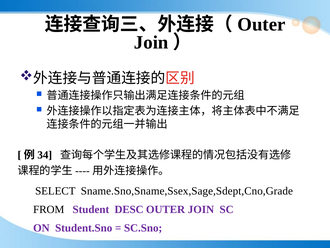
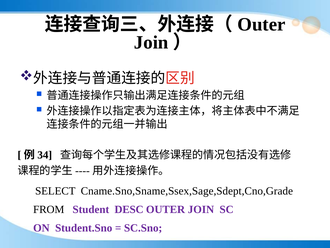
Sname.Sno,Sname,Ssex,Sage,Sdept,Cno,Grade: Sname.Sno,Sname,Ssex,Sage,Sdept,Cno,Grade -> Cname.Sno,Sname,Ssex,Sage,Sdept,Cno,Grade
